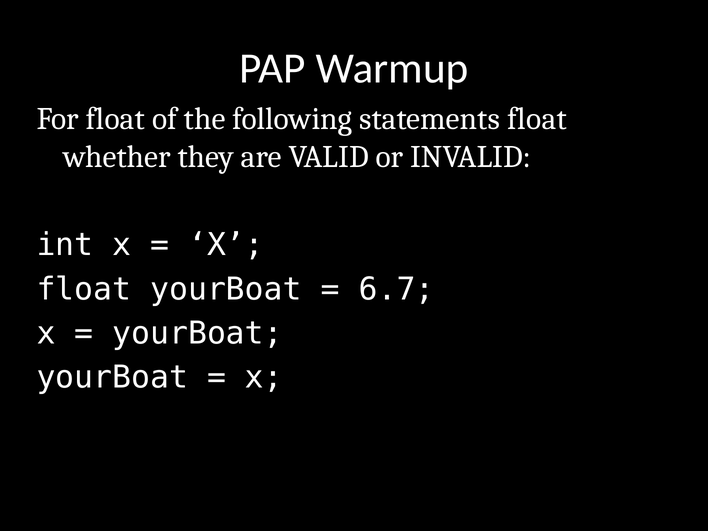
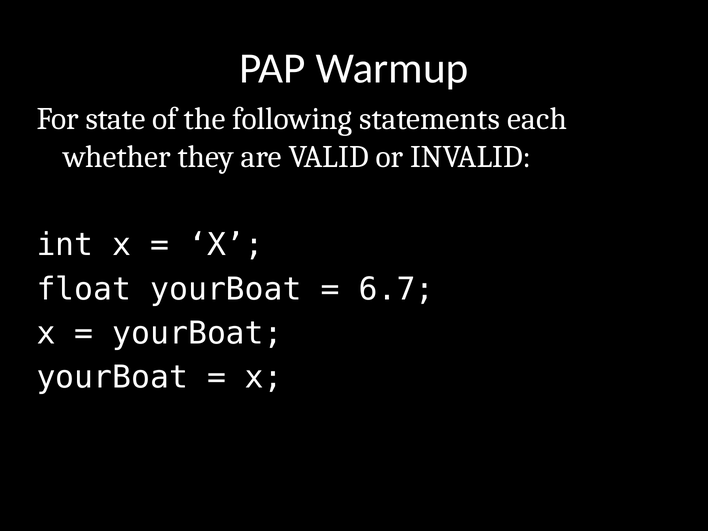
For float: float -> state
statements float: float -> each
